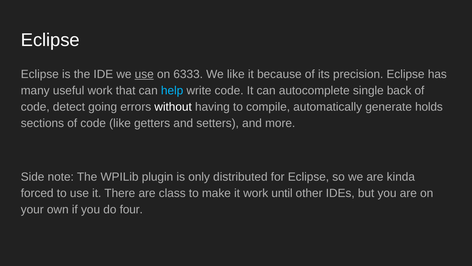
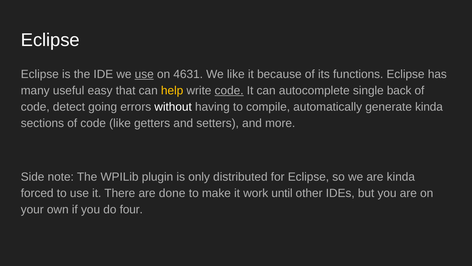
6333: 6333 -> 4631
precision: precision -> functions
useful work: work -> easy
help colour: light blue -> yellow
code at (229, 91) underline: none -> present
generate holds: holds -> kinda
class: class -> done
